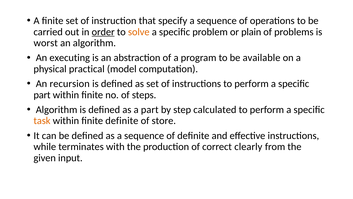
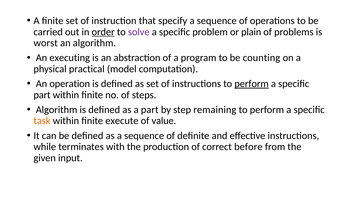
solve colour: orange -> purple
available: available -> counting
recursion: recursion -> operation
perform at (252, 84) underline: none -> present
calculated: calculated -> remaining
finite definite: definite -> execute
store: store -> value
clearly: clearly -> before
